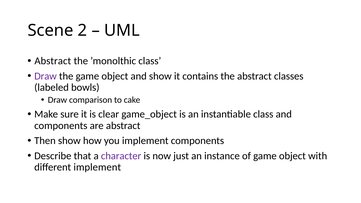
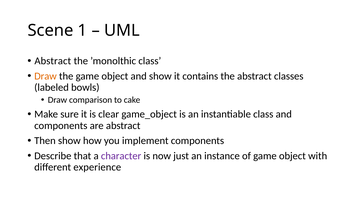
2: 2 -> 1
Draw at (46, 76) colour: purple -> orange
different implement: implement -> experience
